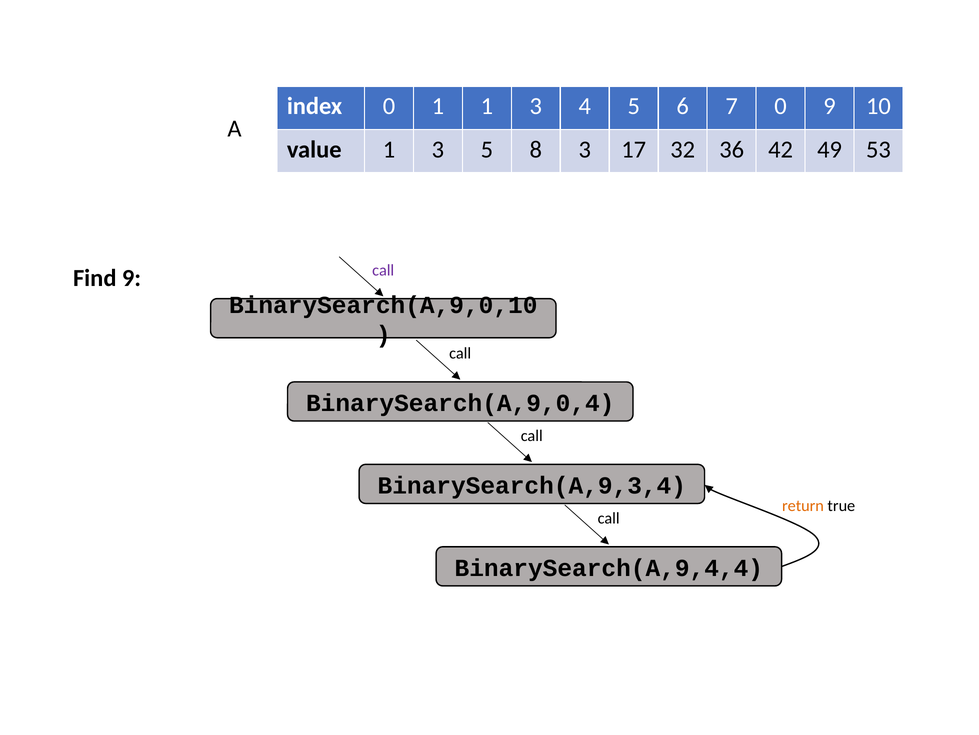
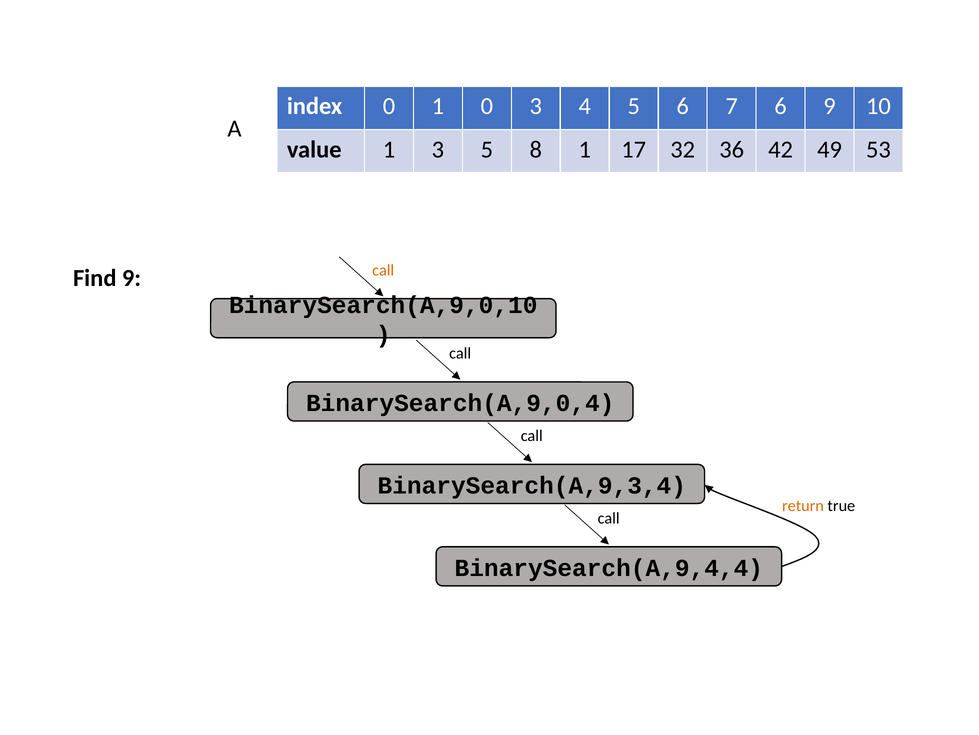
1 1: 1 -> 0
7 0: 0 -> 6
8 3: 3 -> 1
call at (383, 270) colour: purple -> orange
